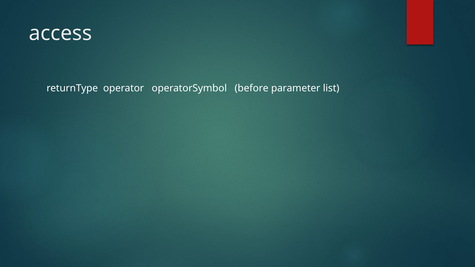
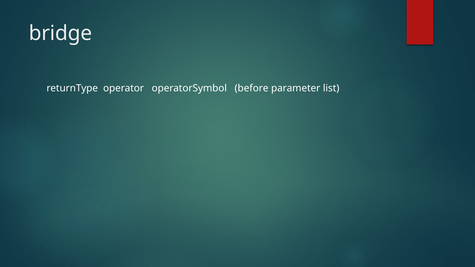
access: access -> bridge
